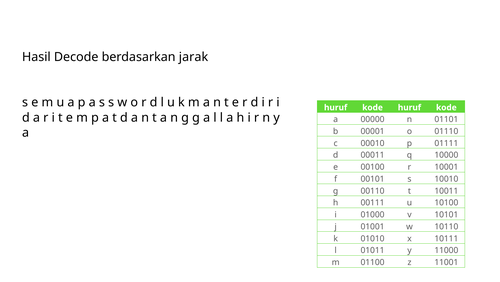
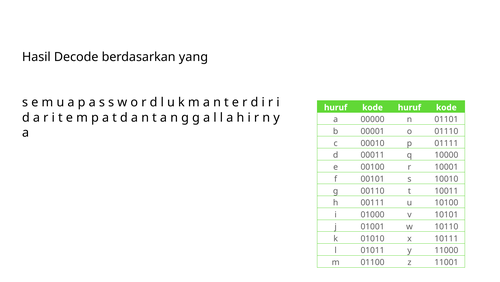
jarak: jarak -> yang
